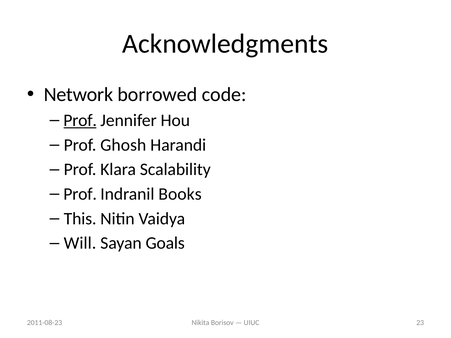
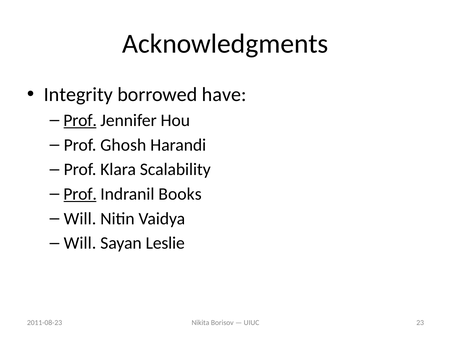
Network: Network -> Integrity
code: code -> have
Prof at (80, 194) underline: none -> present
This at (80, 219): This -> Will
Goals: Goals -> Leslie
